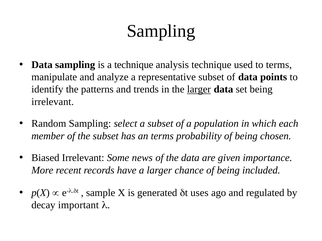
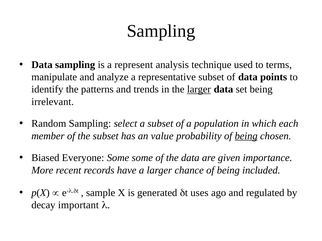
a technique: technique -> represent
an terms: terms -> value
being at (246, 136) underline: none -> present
Biased Irrelevant: Irrelevant -> Everyone
Some news: news -> some
